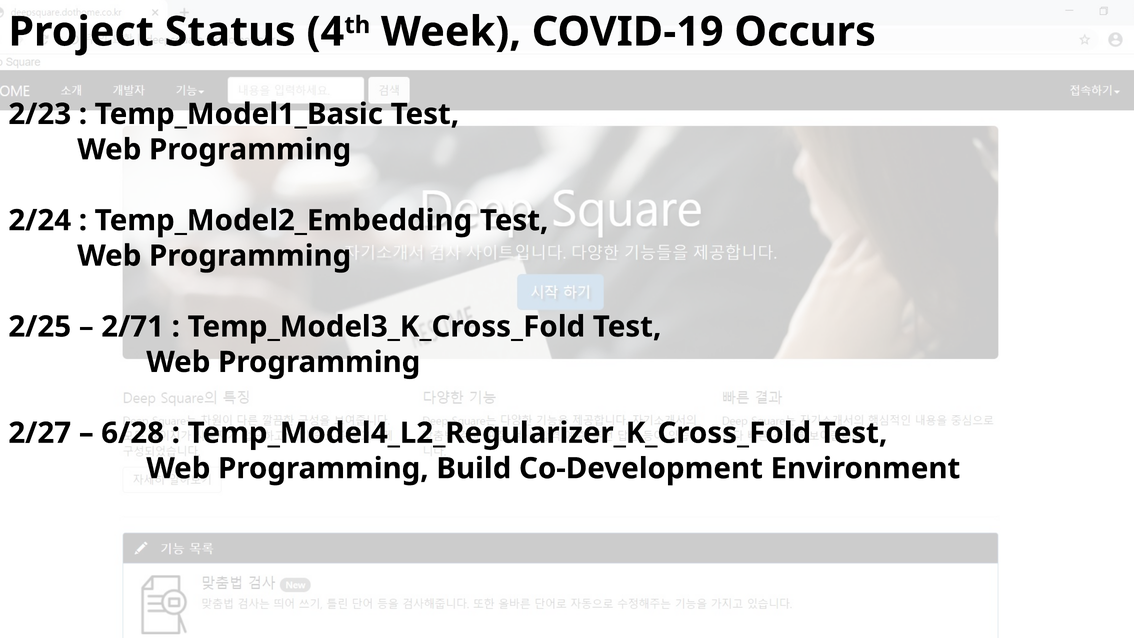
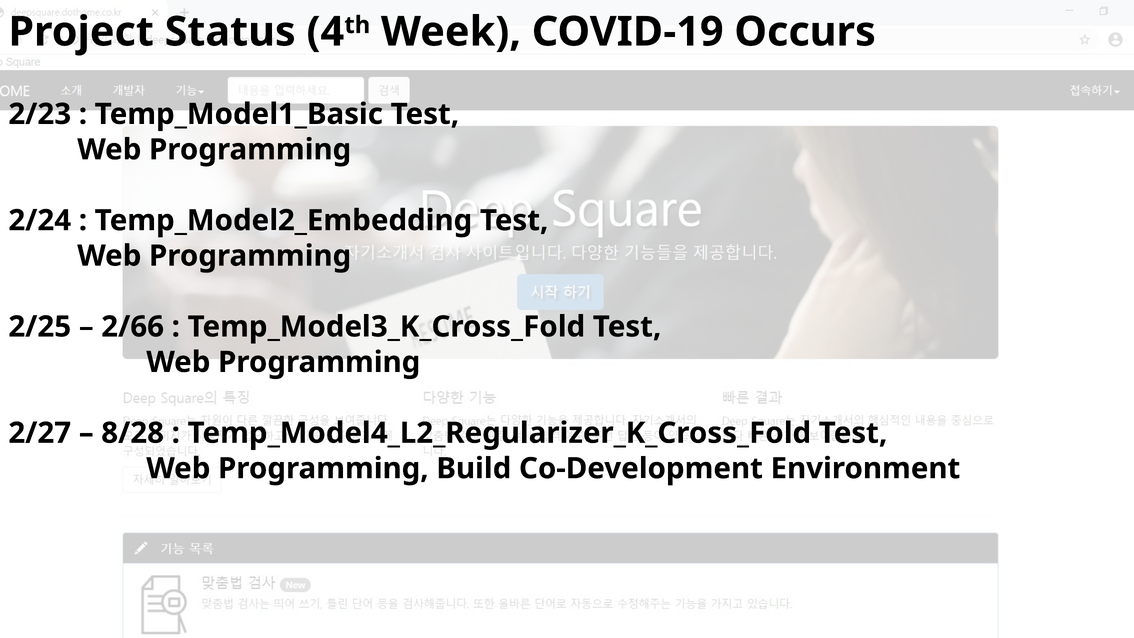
2/71: 2/71 -> 2/66
6/28: 6/28 -> 8/28
